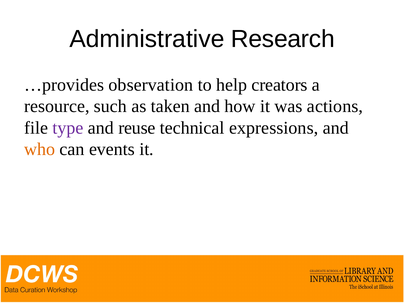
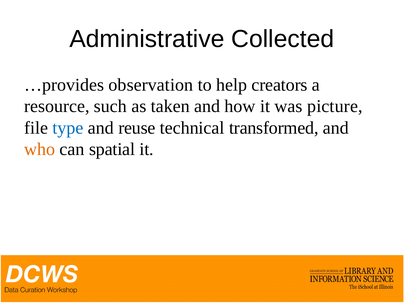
Research: Research -> Collected
actions: actions -> picture
type colour: purple -> blue
expressions: expressions -> transformed
events: events -> spatial
